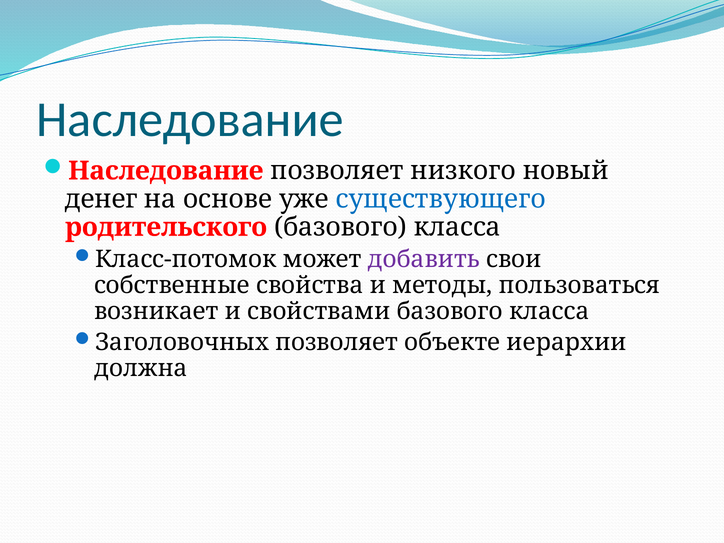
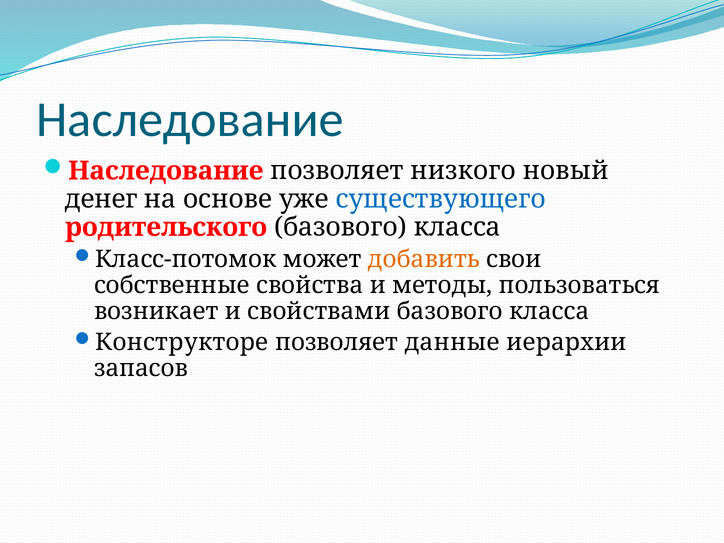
добавить colour: purple -> orange
Заголовочных: Заголовочных -> Конструкторе
объекте: объекте -> данные
должна: должна -> запасов
